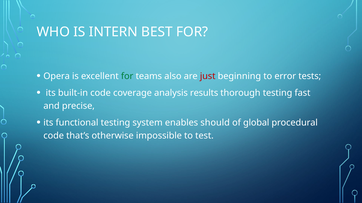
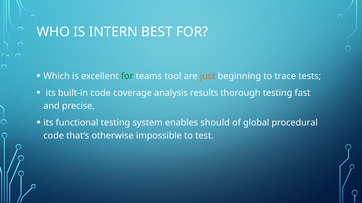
Opera: Opera -> Which
also: also -> tool
just colour: red -> orange
error: error -> trace
